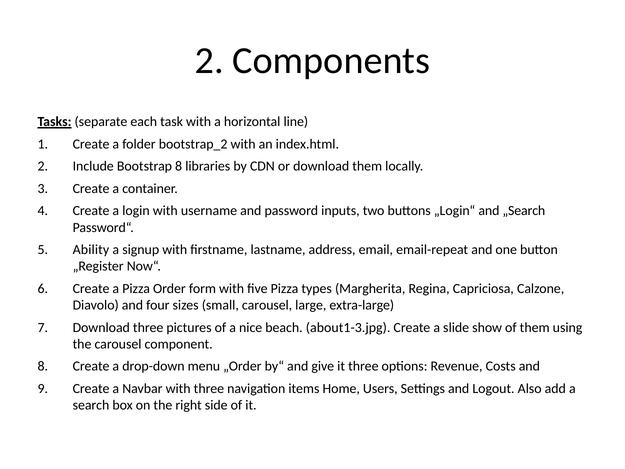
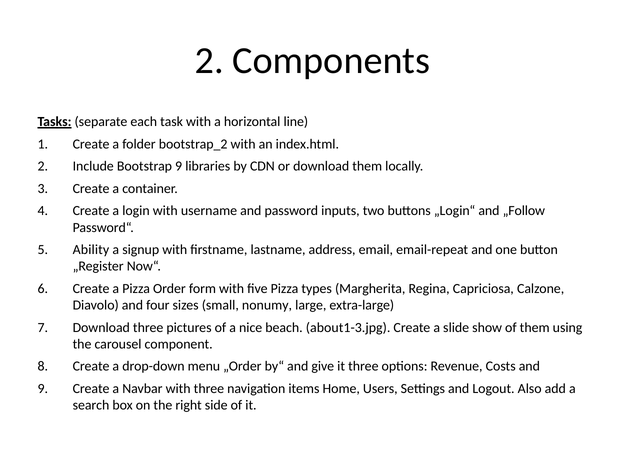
Bootstrap 8: 8 -> 9
„Search: „Search -> „Follow
small carousel: carousel -> nonumy
